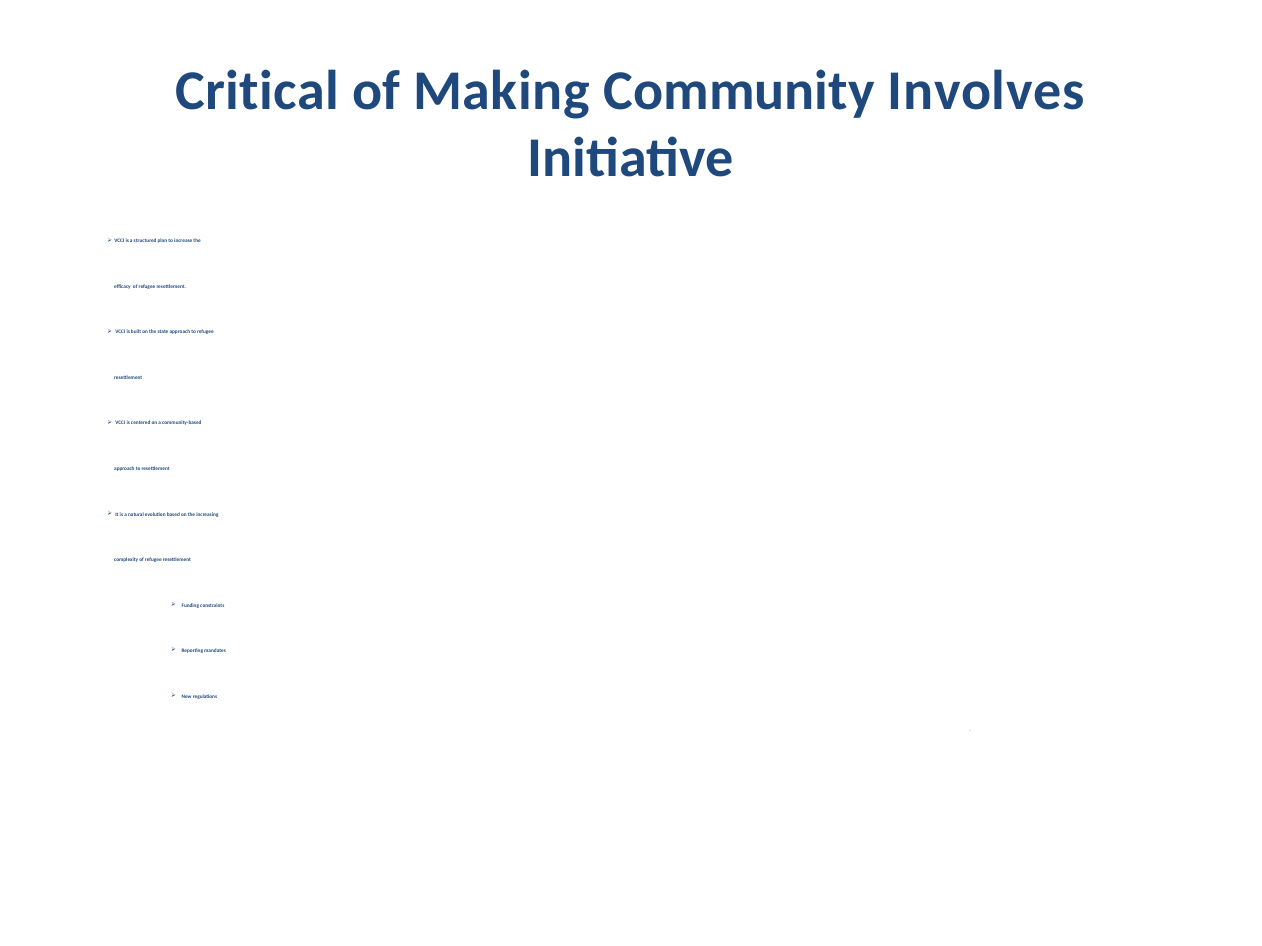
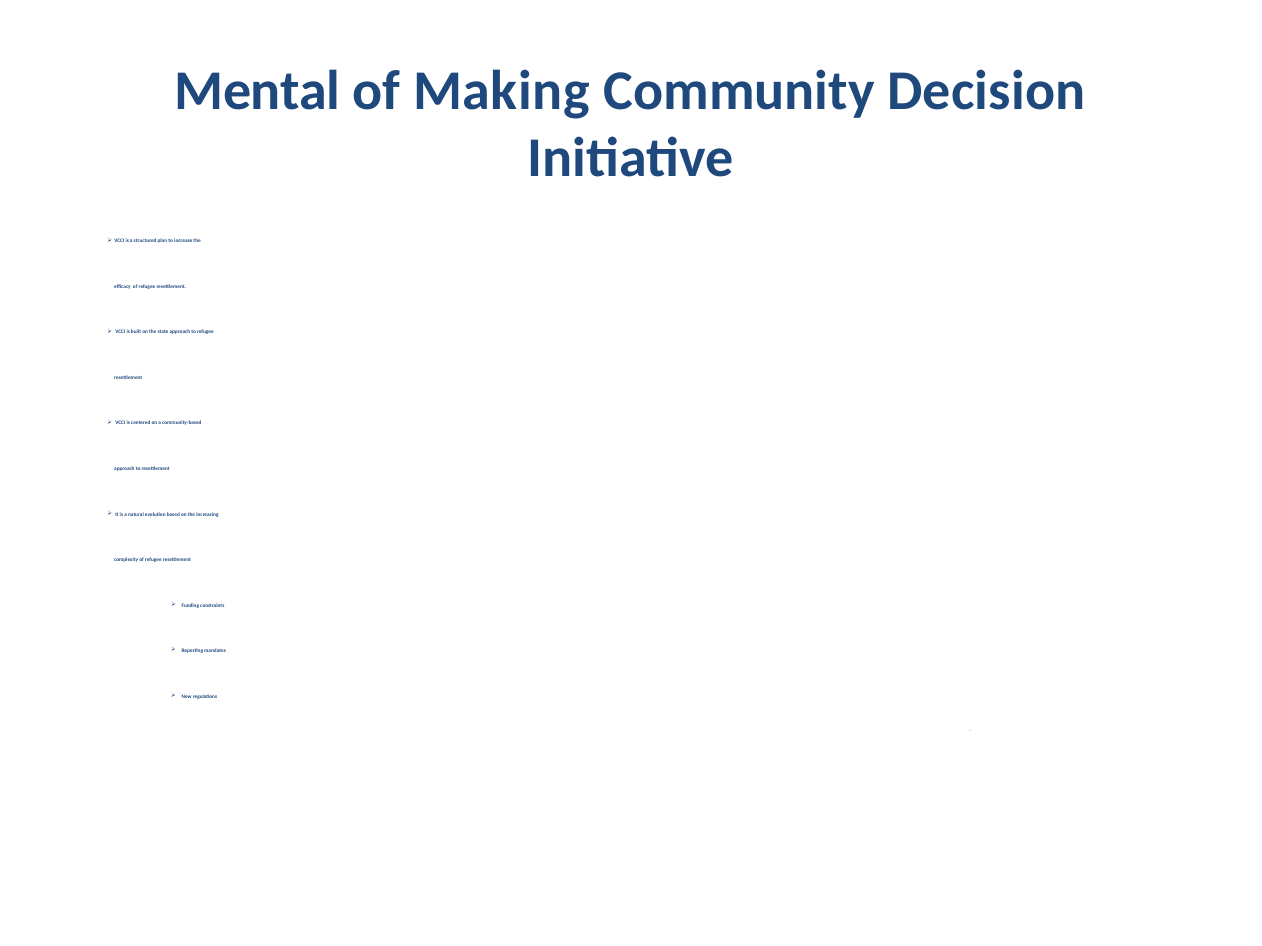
Critical: Critical -> Mental
Involves: Involves -> Decision
